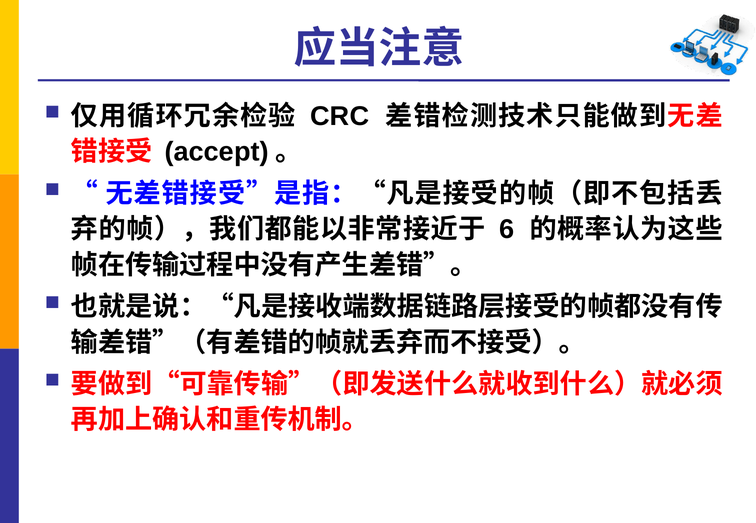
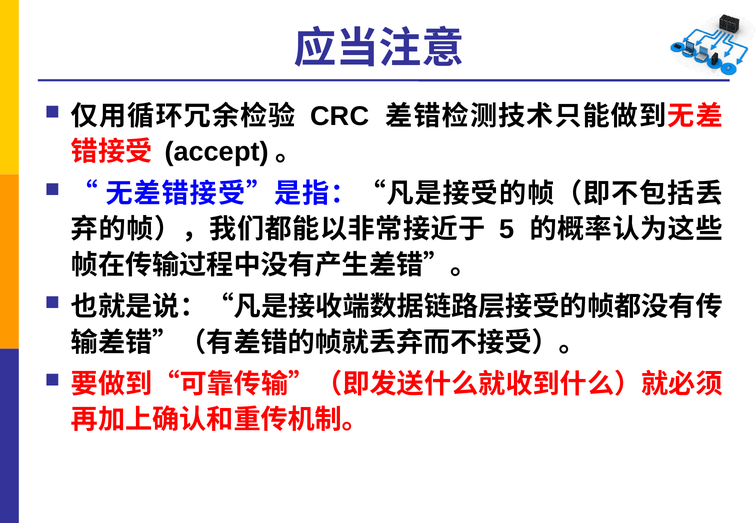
6: 6 -> 5
